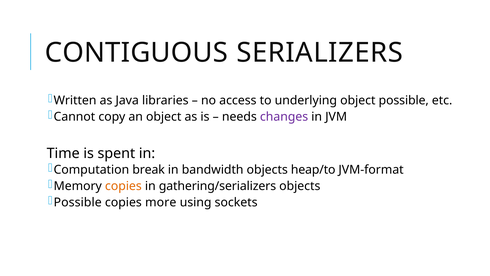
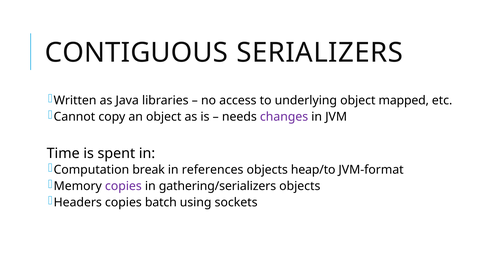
object possible: possible -> mapped
bandwidth: bandwidth -> references
copies at (123, 186) colour: orange -> purple
Possible at (78, 202): Possible -> Headers
more: more -> batch
